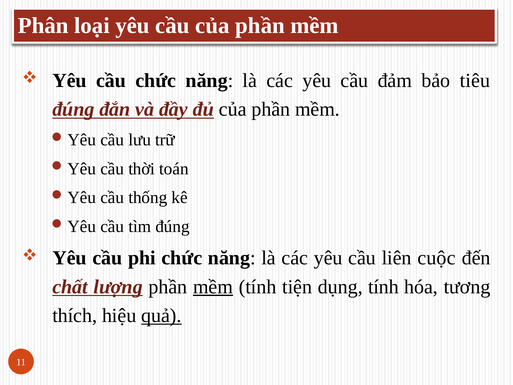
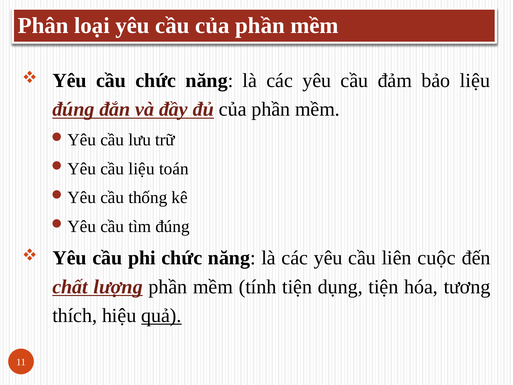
bảo tiêu: tiêu -> liệu
cầu thời: thời -> liệu
mềm at (213, 287) underline: present -> none
dụng tính: tính -> tiện
